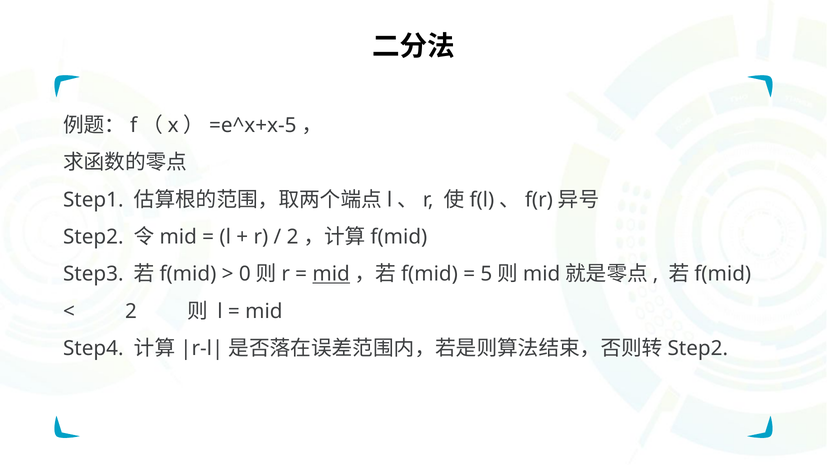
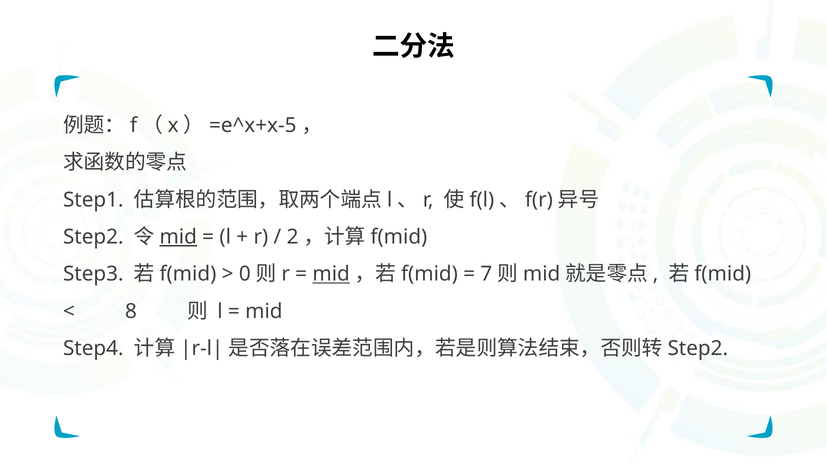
mid at (178, 237) underline: none -> present
5: 5 -> 7
2 at (131, 311): 2 -> 8
